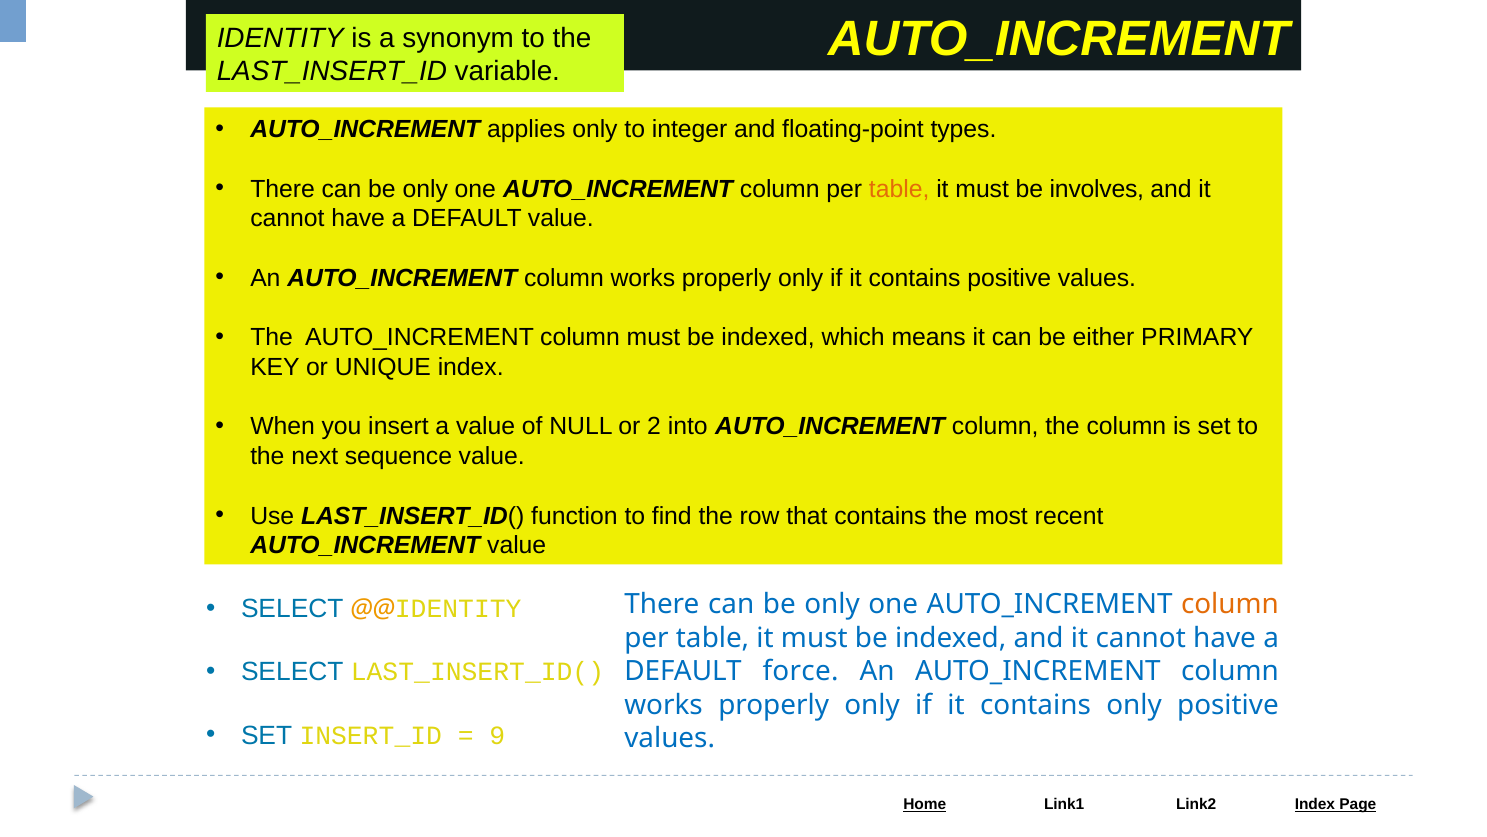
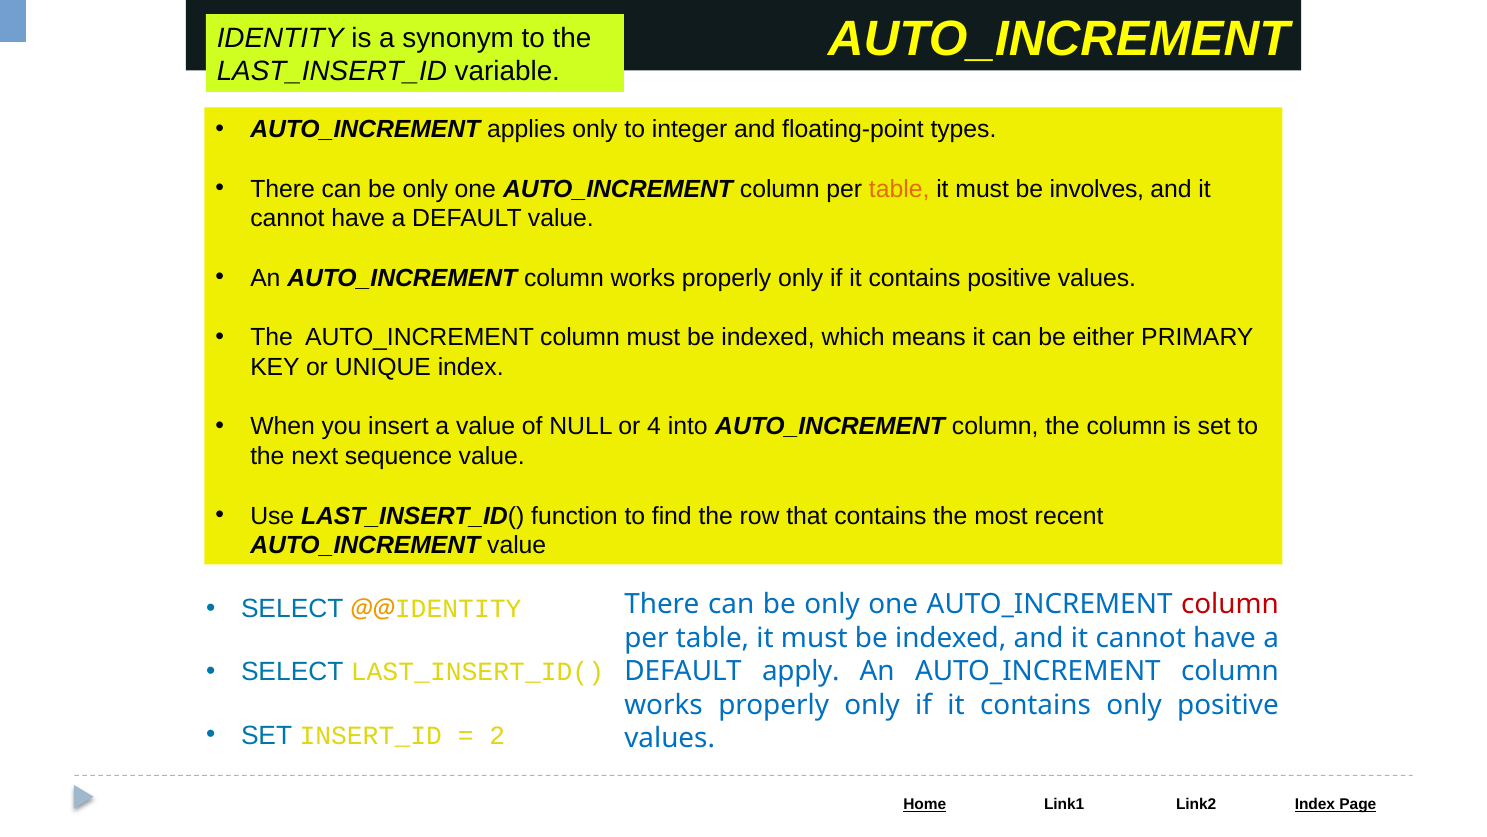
2: 2 -> 4
column at (1230, 604) colour: orange -> red
force: force -> apply
9: 9 -> 2
